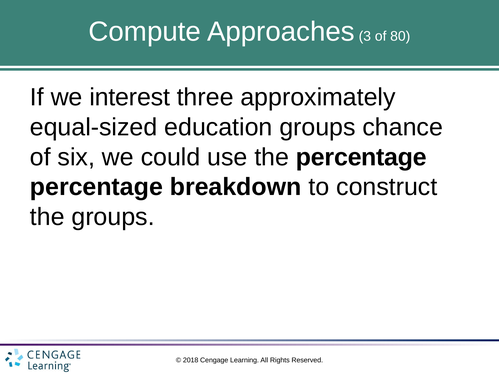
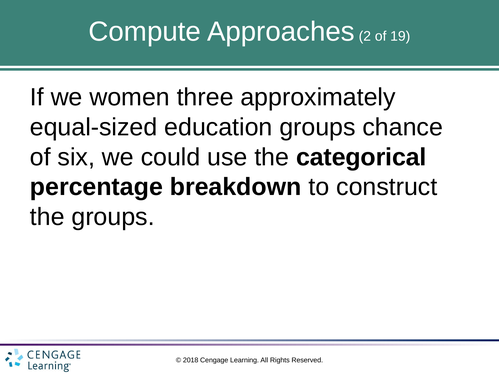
3: 3 -> 2
80: 80 -> 19
interest: interest -> women
the percentage: percentage -> categorical
